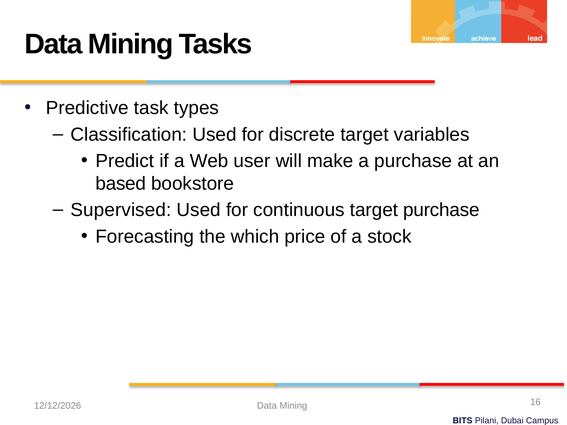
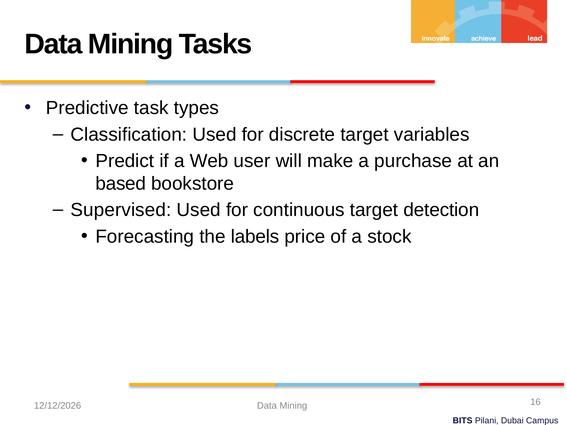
target purchase: purchase -> detection
which: which -> labels
